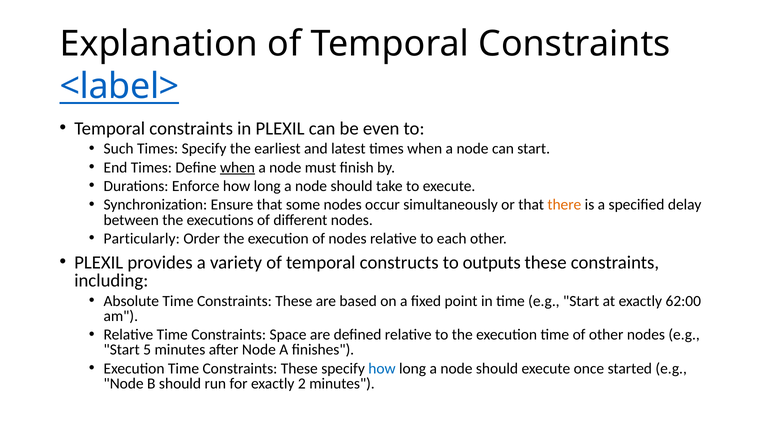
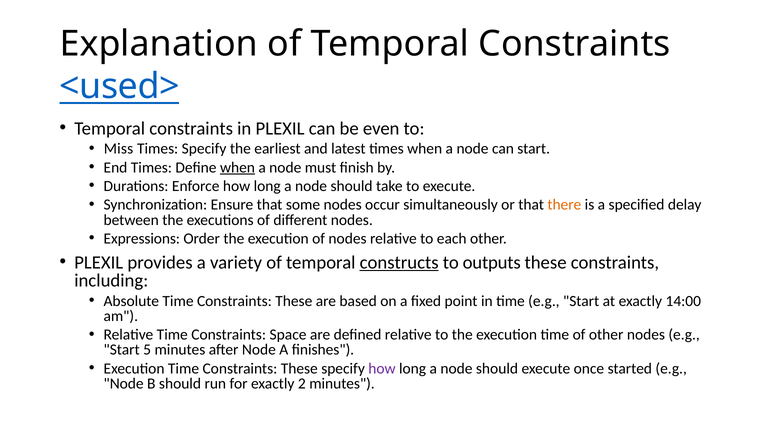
<label>: <label> -> <used>
Such: Such -> Miss
Particularly: Particularly -> Expressions
constructs underline: none -> present
62:00: 62:00 -> 14:00
how at (382, 368) colour: blue -> purple
